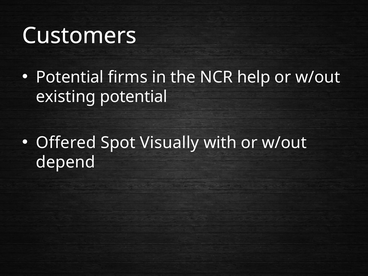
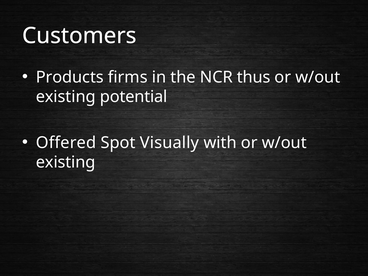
Potential at (70, 77): Potential -> Products
help: help -> thus
depend at (65, 162): depend -> existing
